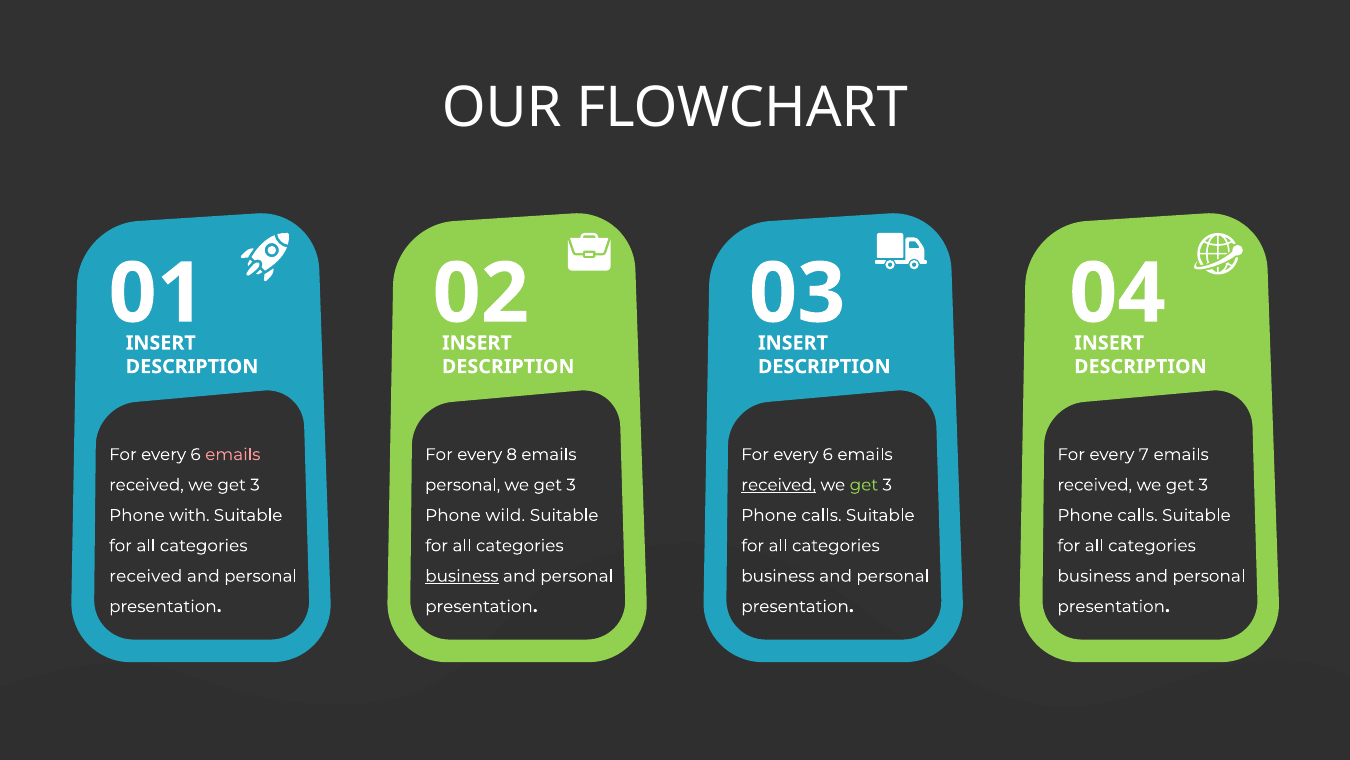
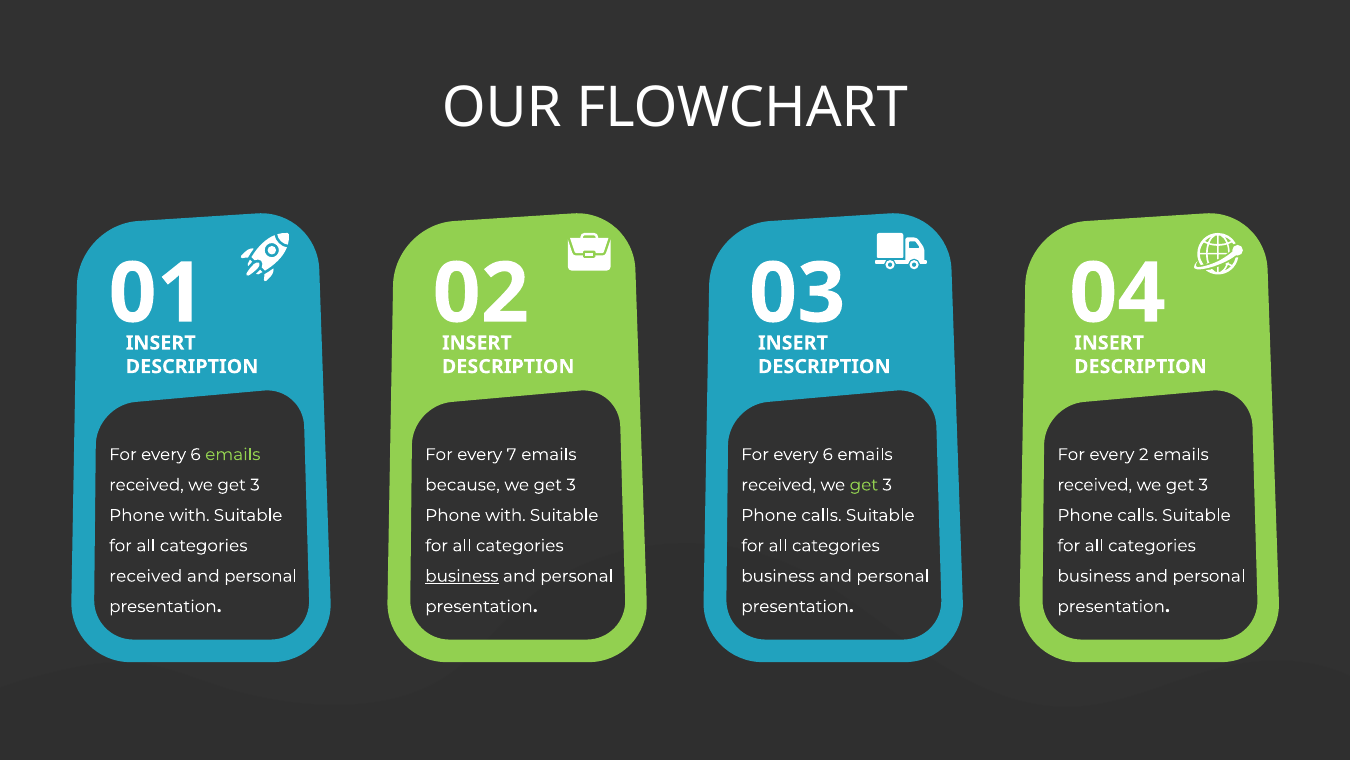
emails at (233, 454) colour: pink -> light green
8: 8 -> 7
7: 7 -> 2
personal at (463, 485): personal -> because
received at (779, 485) underline: present -> none
wild at (505, 515): wild -> with
